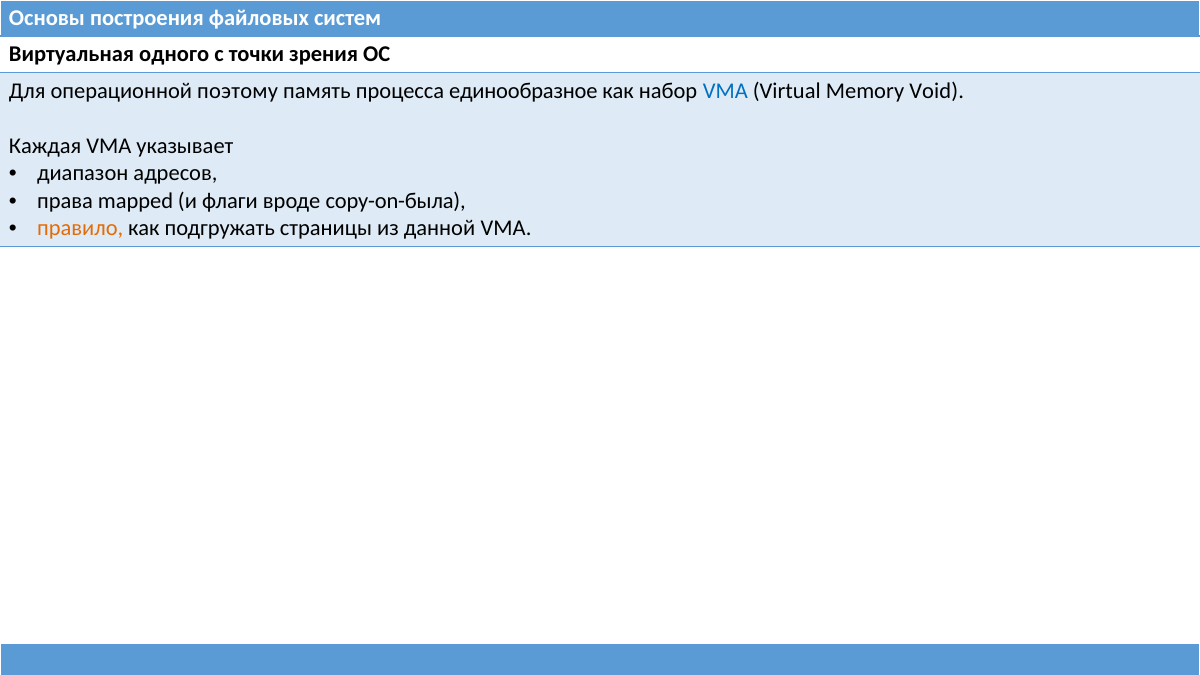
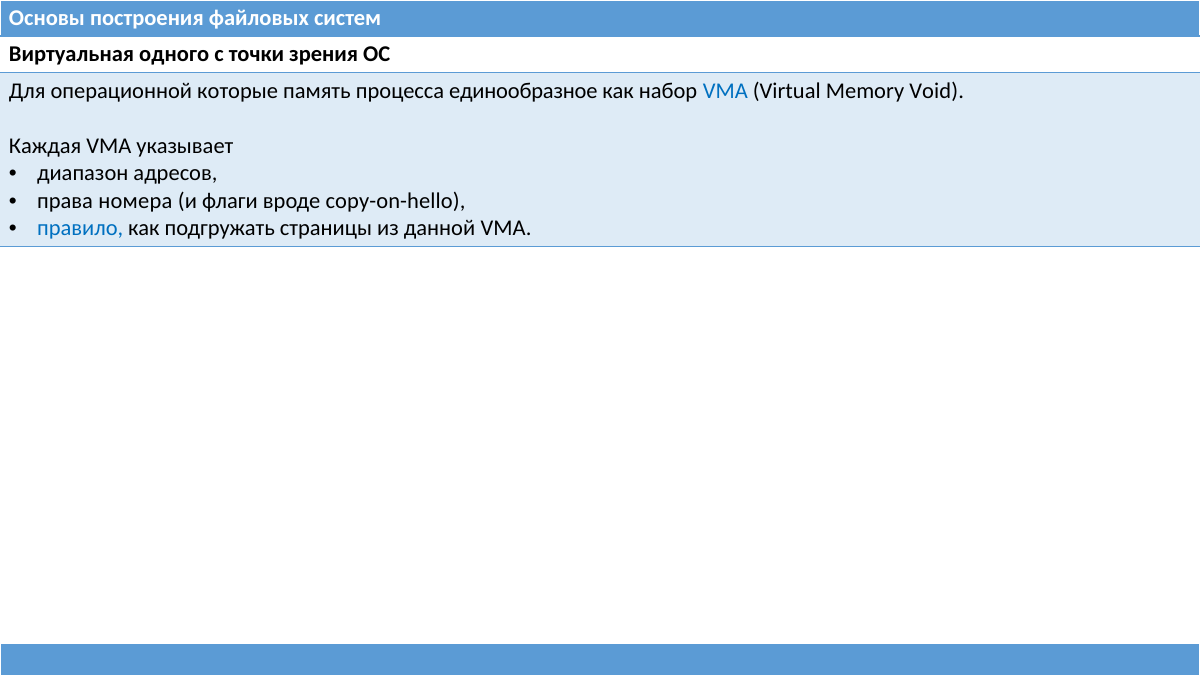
поэтому: поэтому -> которые
mapped: mapped -> номера
copy-on-была: copy-on-была -> copy-on-hello
правило colour: orange -> blue
